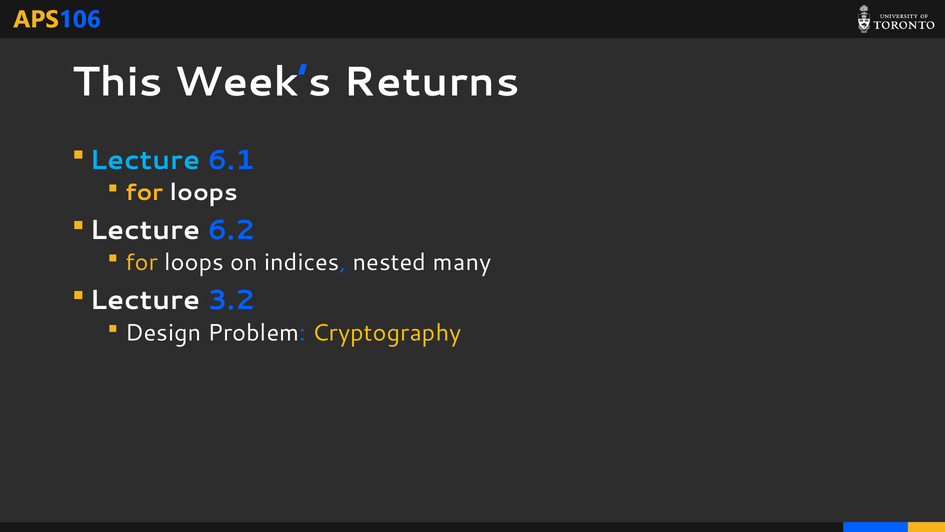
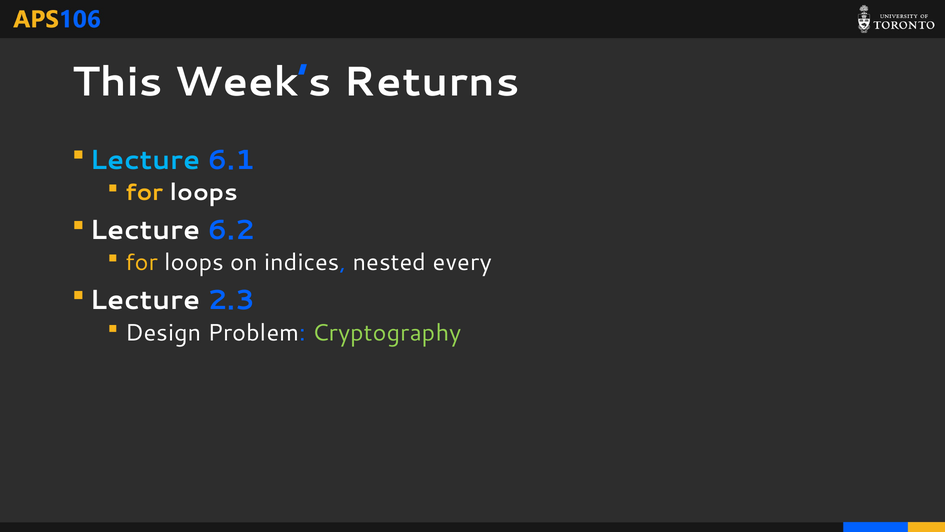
many: many -> every
3.2: 3.2 -> 2.3
Cryptography colour: yellow -> light green
